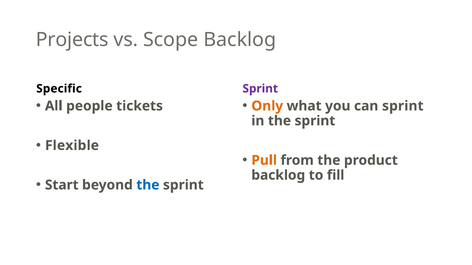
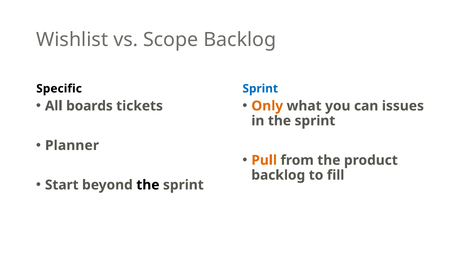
Projects: Projects -> Wishlist
Sprint at (260, 89) colour: purple -> blue
people: people -> boards
can sprint: sprint -> issues
Flexible: Flexible -> Planner
the at (148, 185) colour: blue -> black
